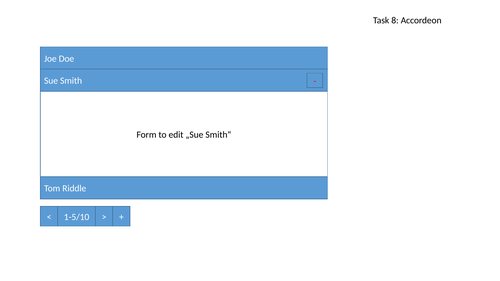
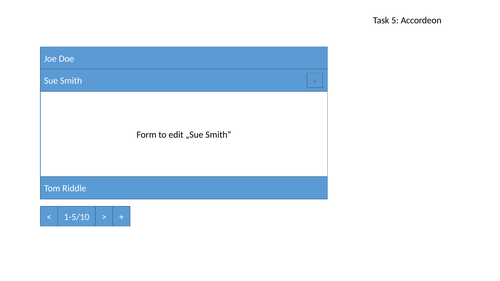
8: 8 -> 5
